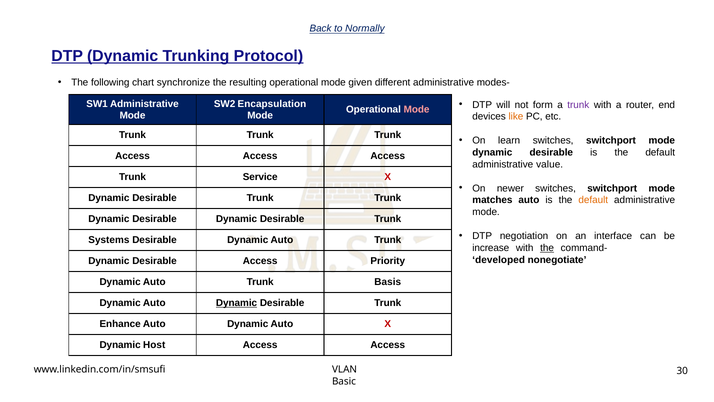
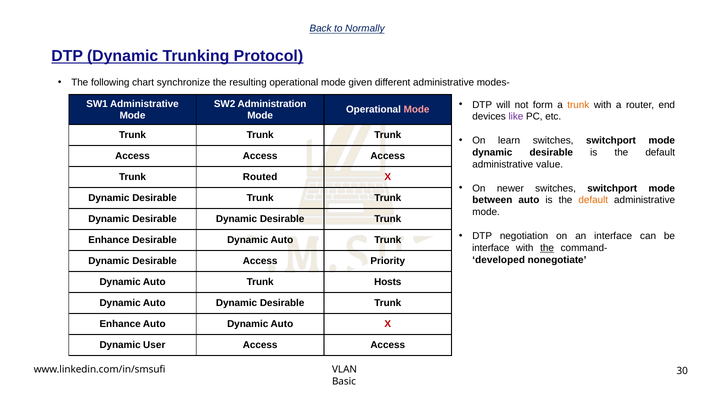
Encapsulation: Encapsulation -> Administration
trunk at (578, 105) colour: purple -> orange
like colour: orange -> purple
Service: Service -> Routed
matches: matches -> between
Systems at (109, 240): Systems -> Enhance
increase at (491, 248): increase -> interface
Basis: Basis -> Hosts
Dynamic at (237, 303) underline: present -> none
Host: Host -> User
